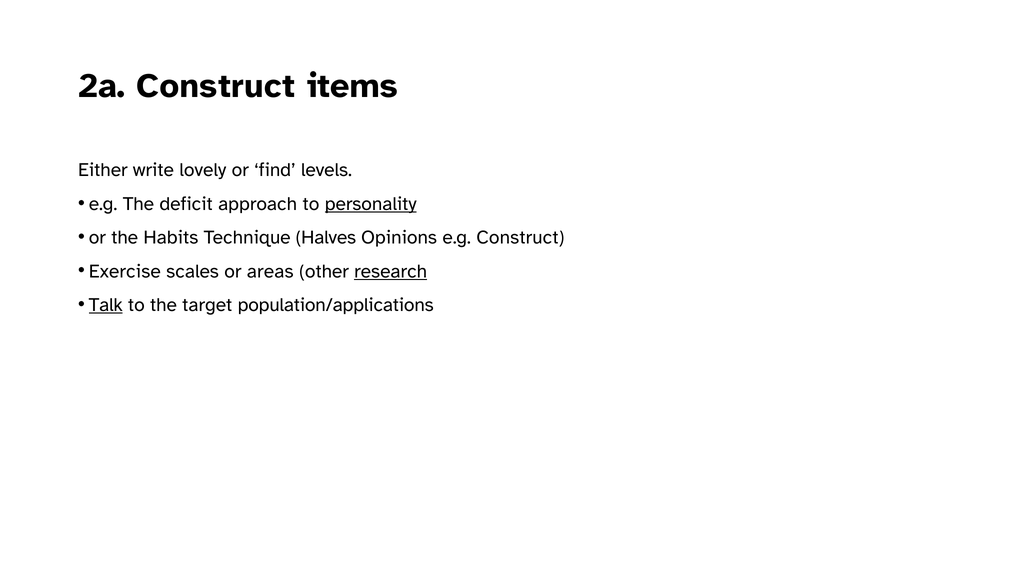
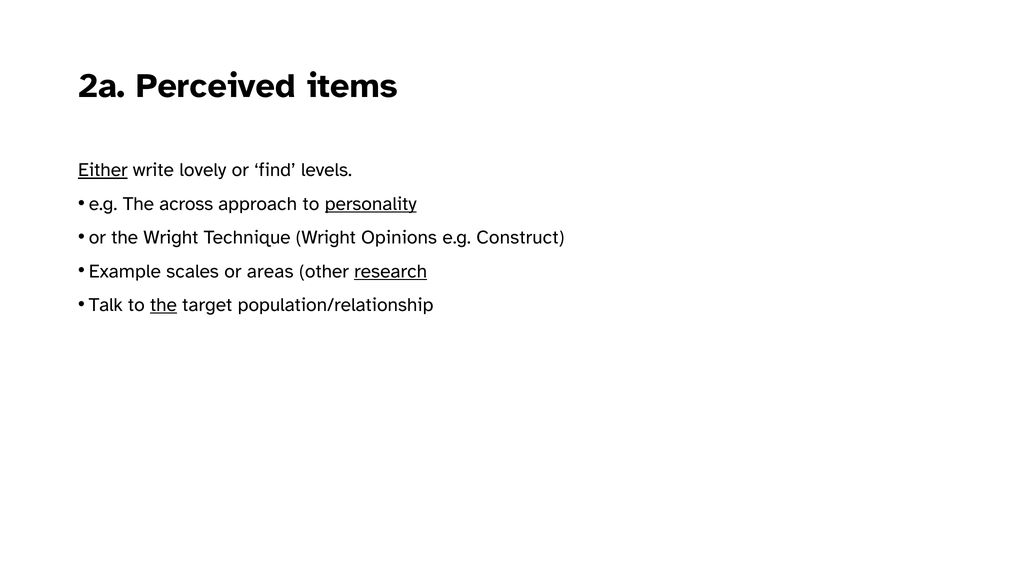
2a Construct: Construct -> Perceived
Either underline: none -> present
deficit: deficit -> across
the Habits: Habits -> Wright
Technique Halves: Halves -> Wright
Exercise: Exercise -> Example
Talk underline: present -> none
the at (163, 305) underline: none -> present
population/applications: population/applications -> population/relationship
